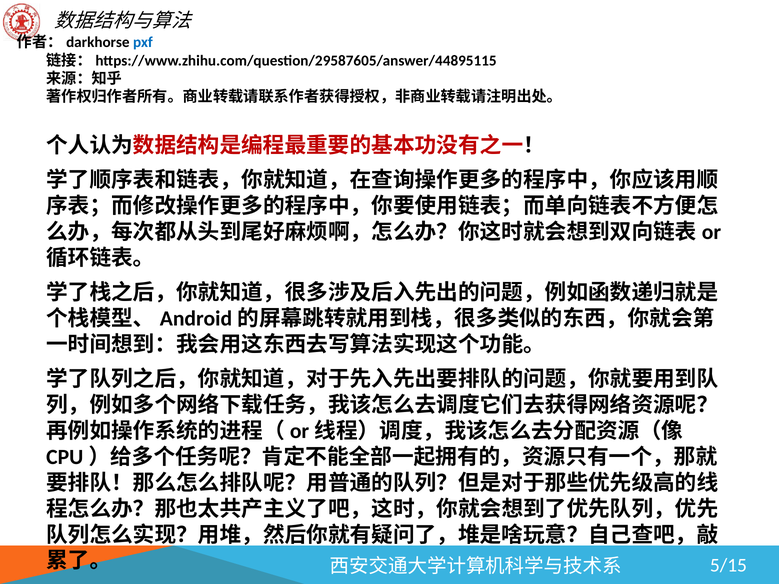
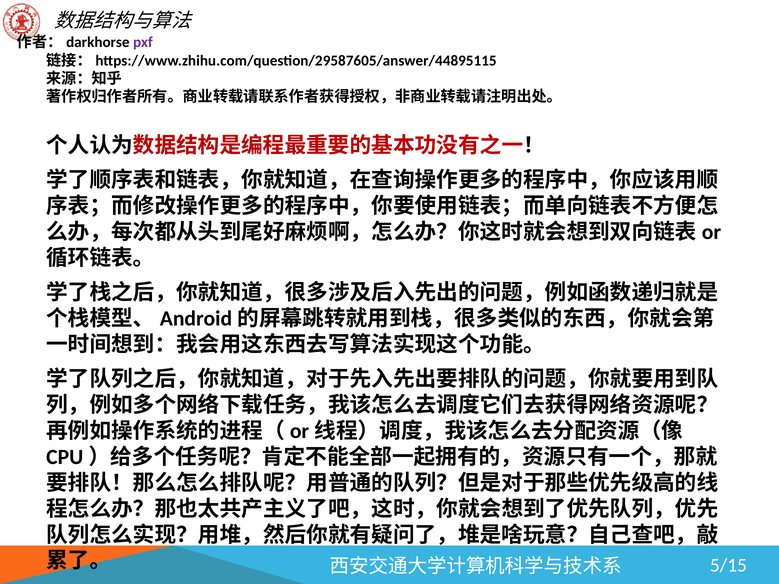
pxf colour: blue -> purple
